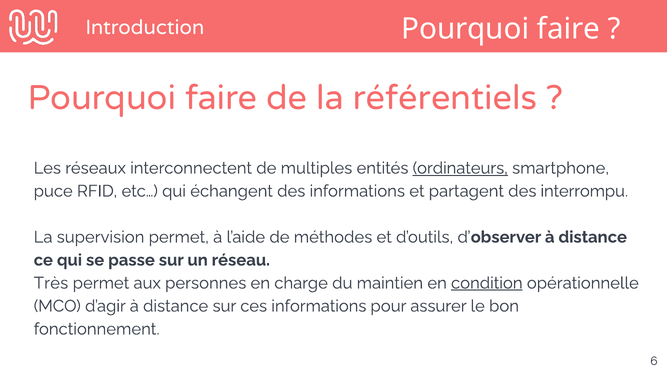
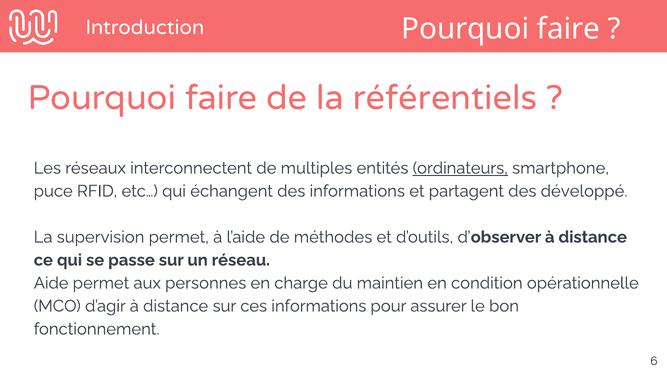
interrompu: interrompu -> développé
Très: Très -> Aide
condition underline: present -> none
